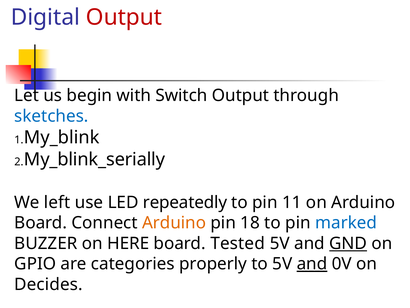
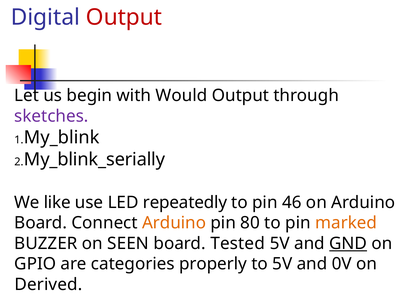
Switch: Switch -> Would
sketches colour: blue -> purple
left: left -> like
11: 11 -> 46
18: 18 -> 80
marked colour: blue -> orange
HERE: HERE -> SEEN
and at (312, 264) underline: present -> none
Decides: Decides -> Derived
